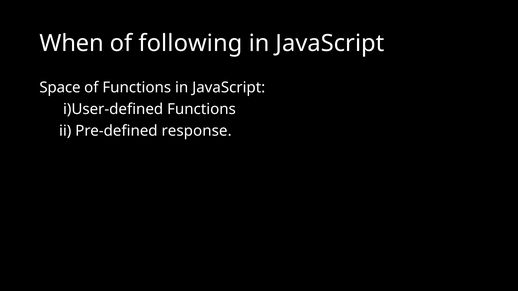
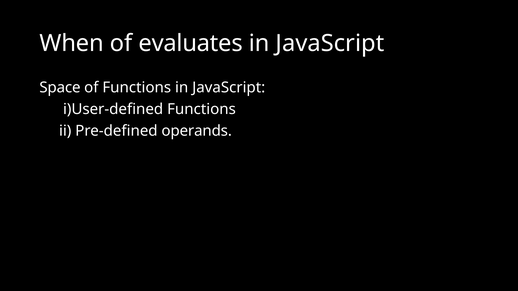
following: following -> evaluates
response: response -> operands
